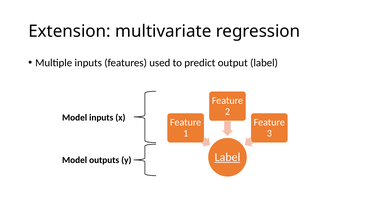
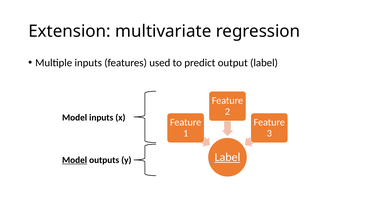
Model at (75, 160) underline: none -> present
